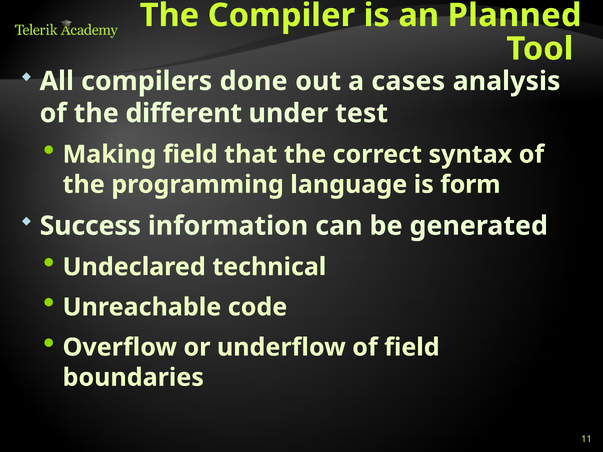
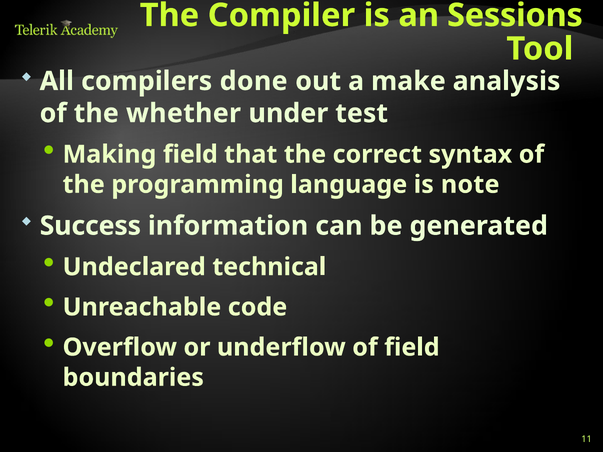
Planned: Planned -> Sessions
cases: cases -> make
different: different -> whether
form: form -> note
